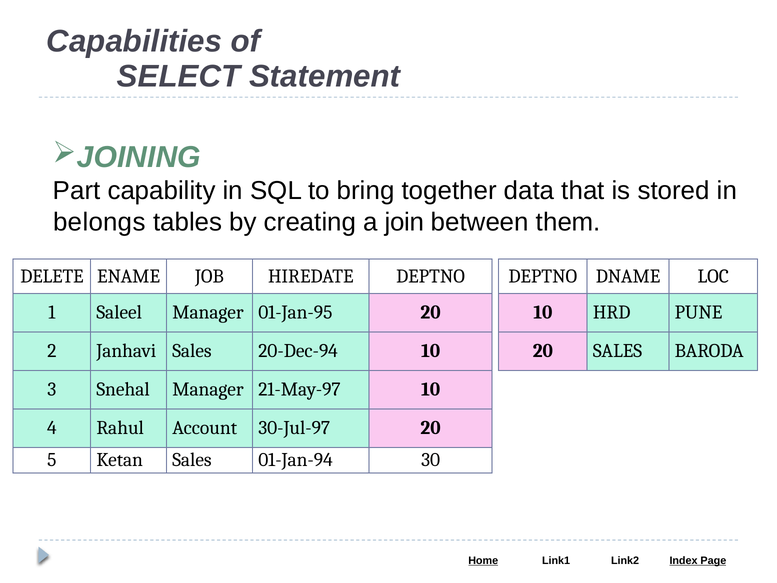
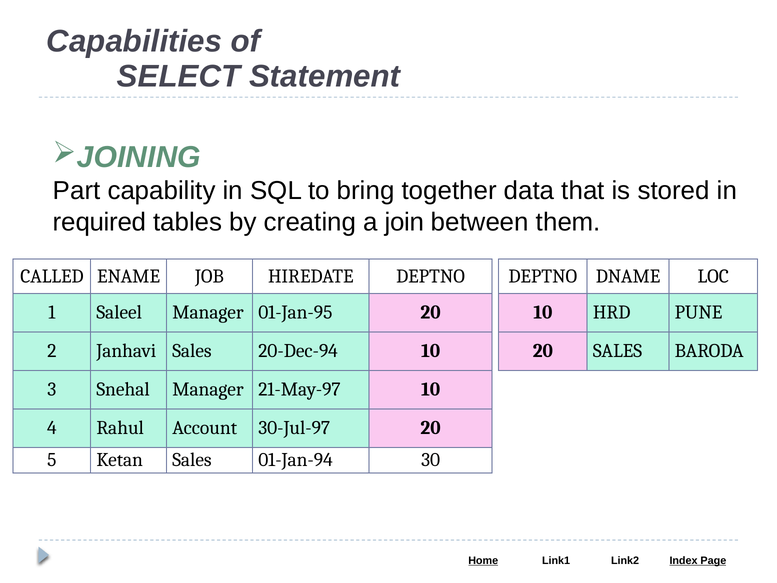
belongs: belongs -> required
DELETE: DELETE -> CALLED
